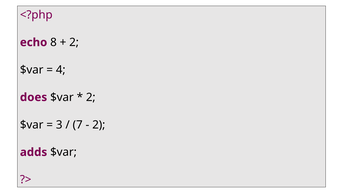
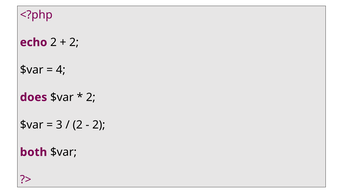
echo 8: 8 -> 2
7 at (78, 125): 7 -> 2
adds: adds -> both
